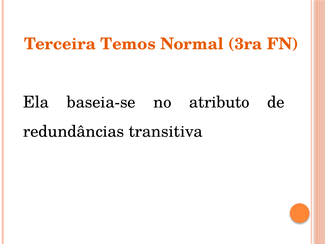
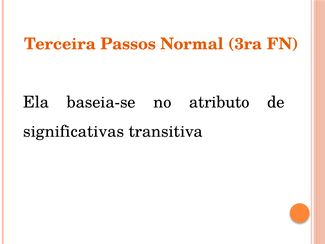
Temos: Temos -> Passos
redundâncias: redundâncias -> significativas
